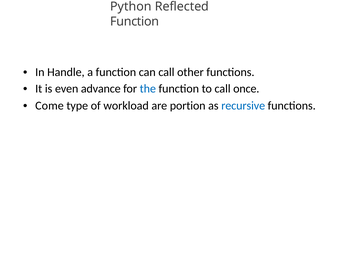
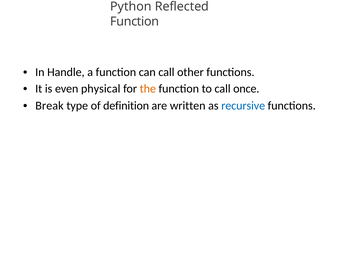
advance: advance -> physical
the colour: blue -> orange
Come: Come -> Break
workload: workload -> definition
portion: portion -> written
